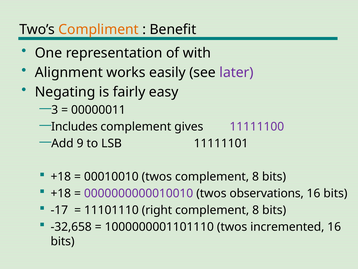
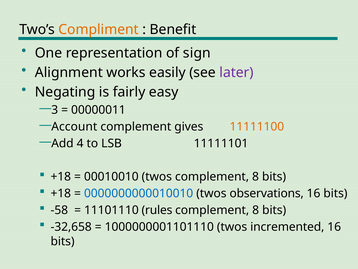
with: with -> sign
Includes: Includes -> Account
11111100 colour: purple -> orange
9: 9 -> 4
0000000000010010 colour: purple -> blue
-17: -17 -> -58
right: right -> rules
